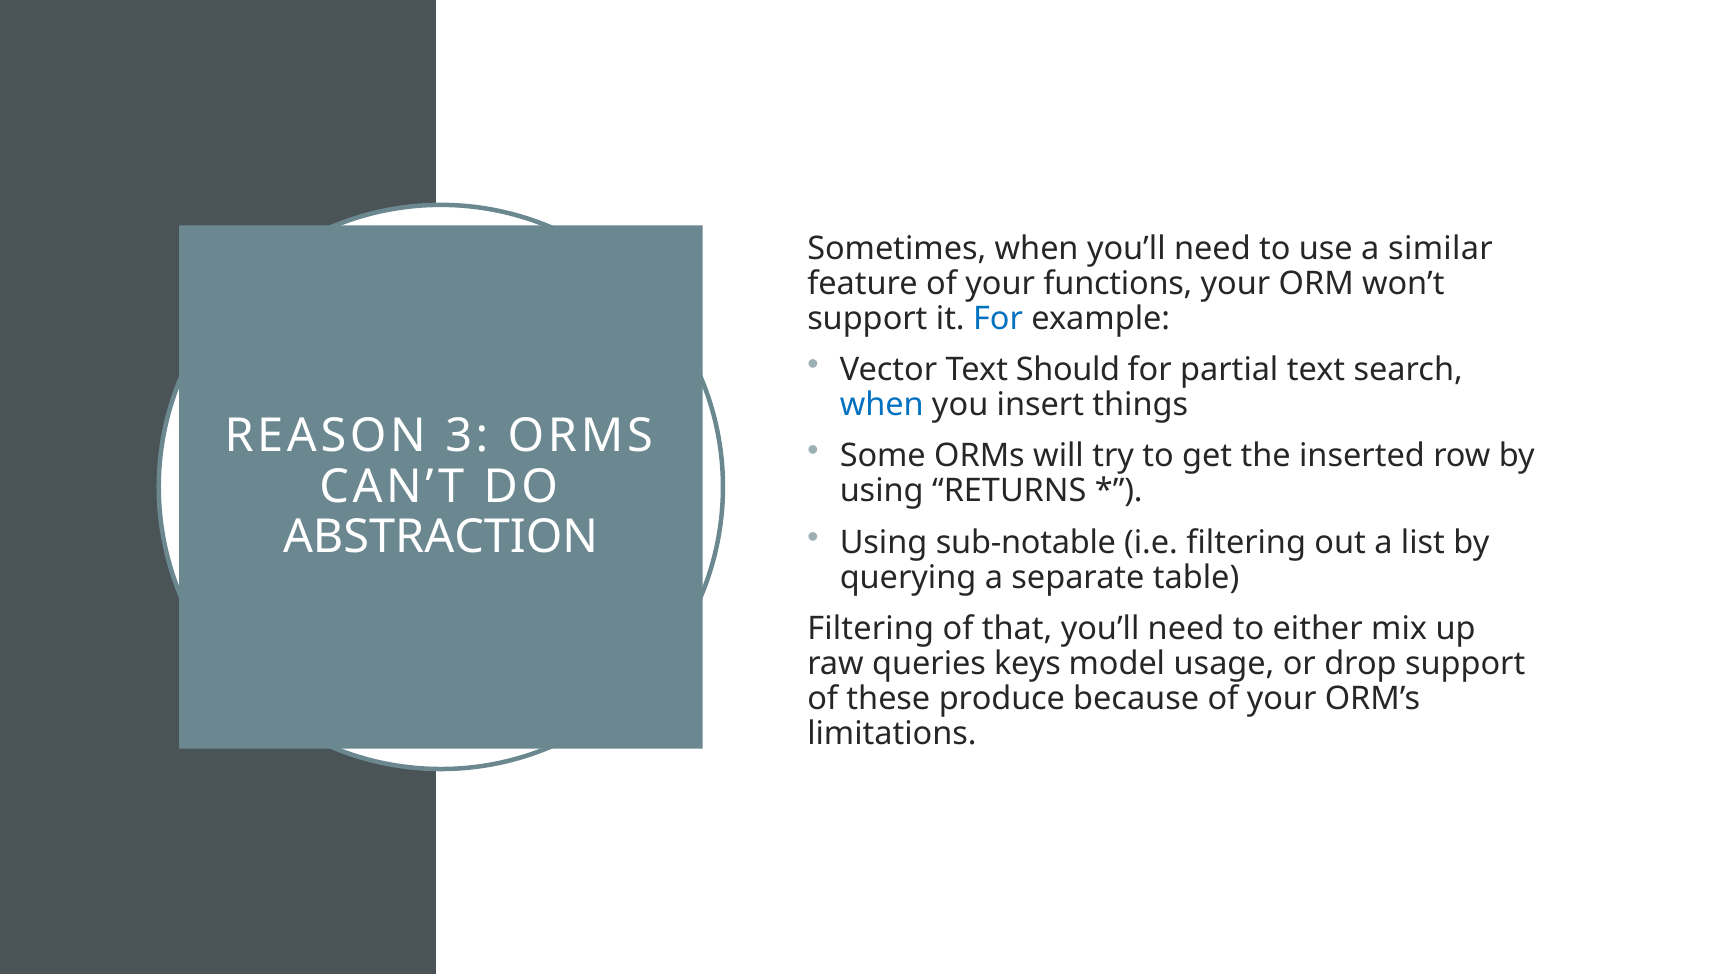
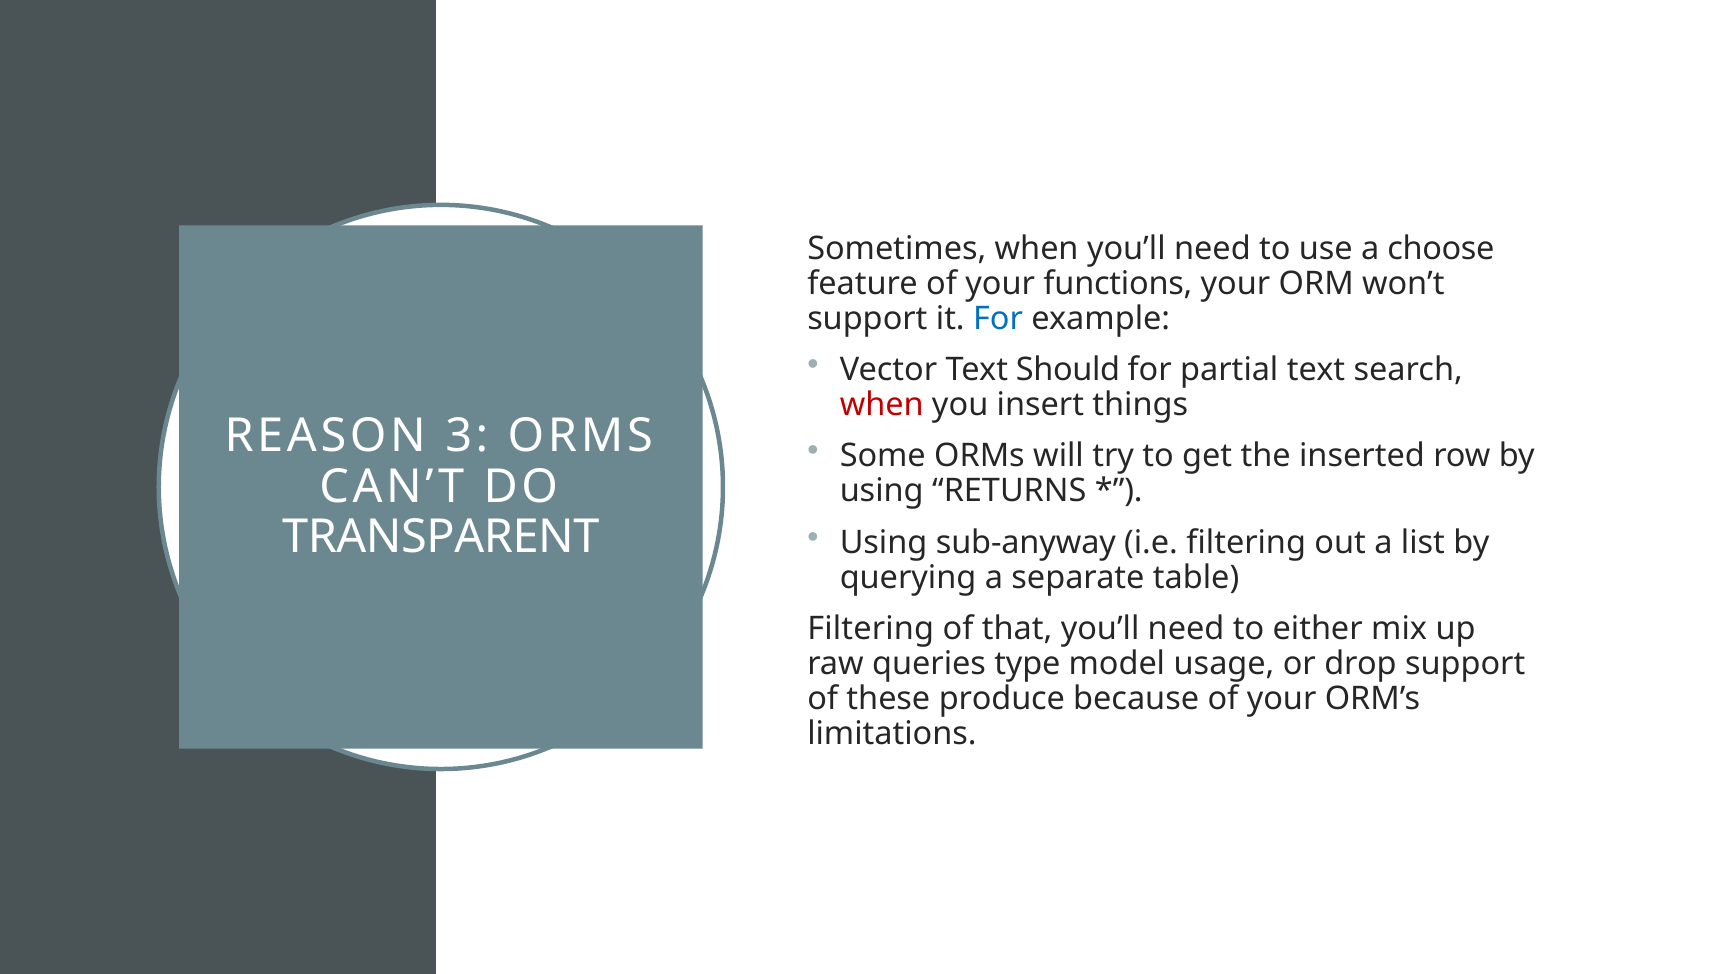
similar: similar -> choose
when at (882, 405) colour: blue -> red
sub-notable: sub-notable -> sub-anyway
ABSTRACTION: ABSTRACTION -> TRANSPARENT
keys: keys -> type
